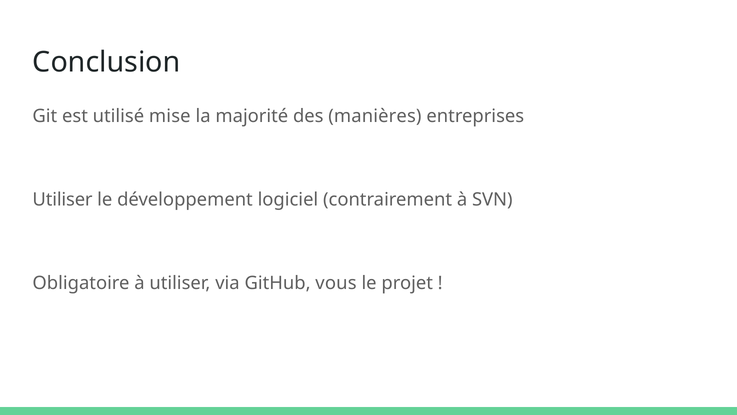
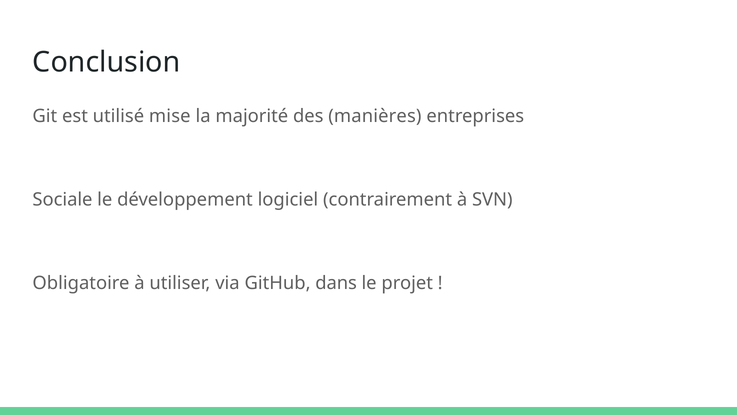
Utiliser at (63, 199): Utiliser -> Sociale
vous: vous -> dans
